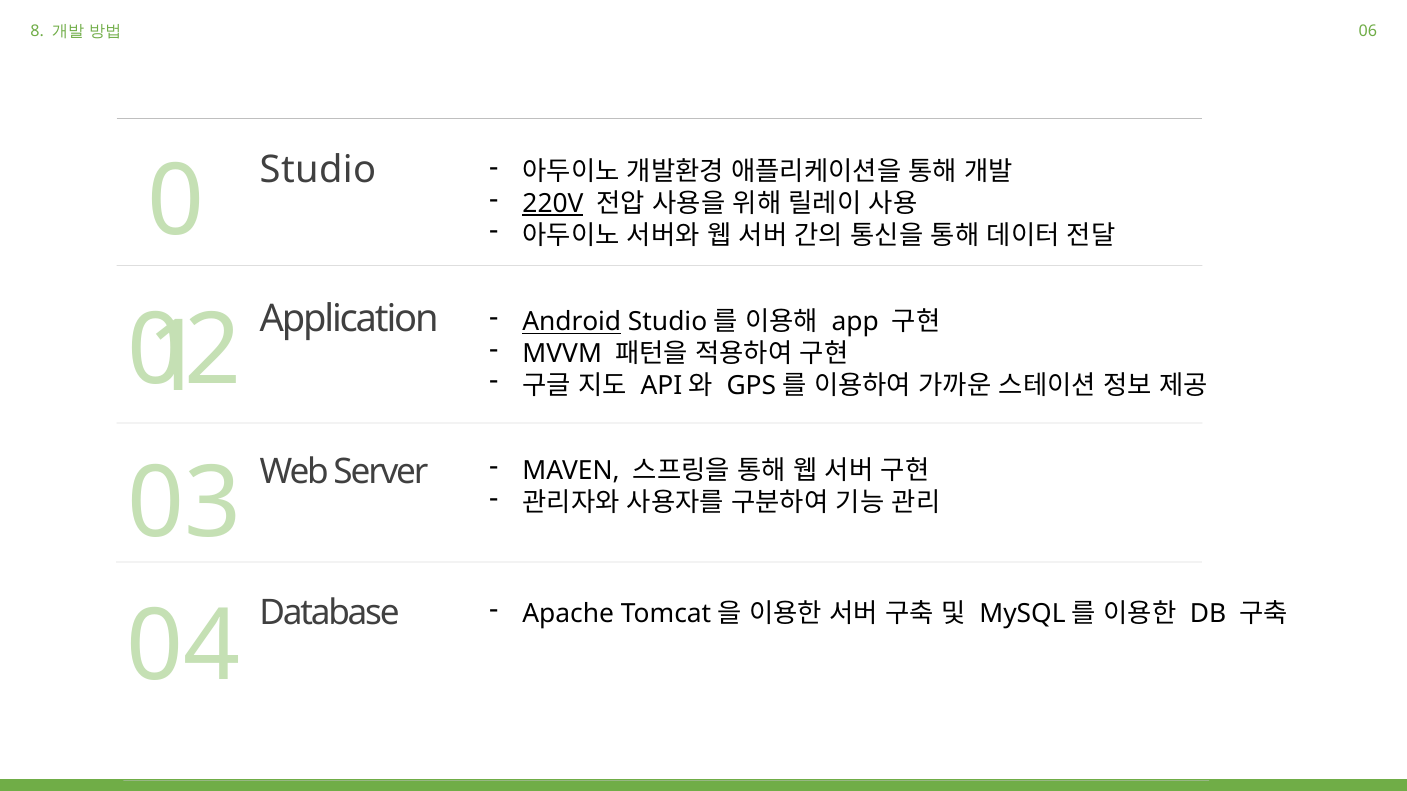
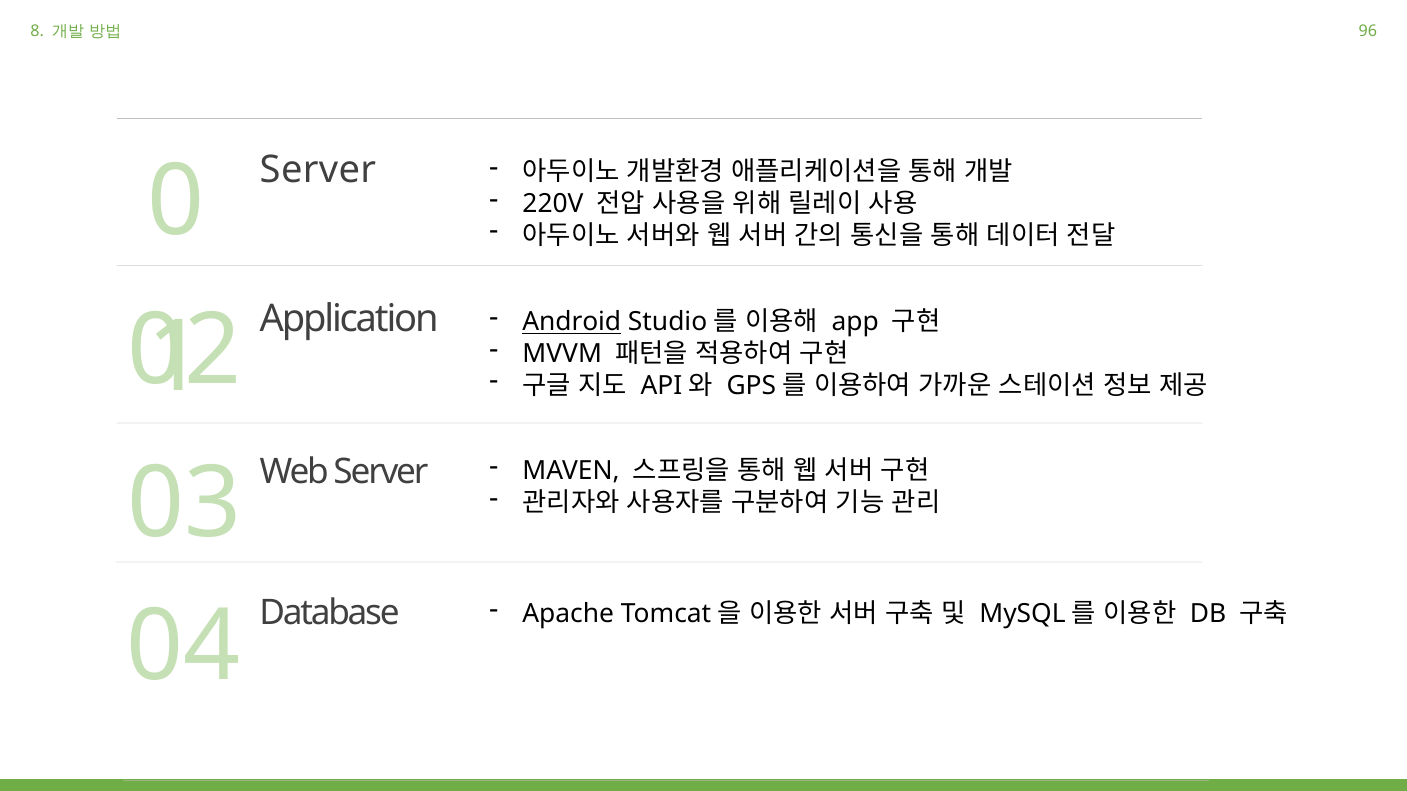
06: 06 -> 96
Studio at (318, 170): Studio -> Server
220V underline: present -> none
